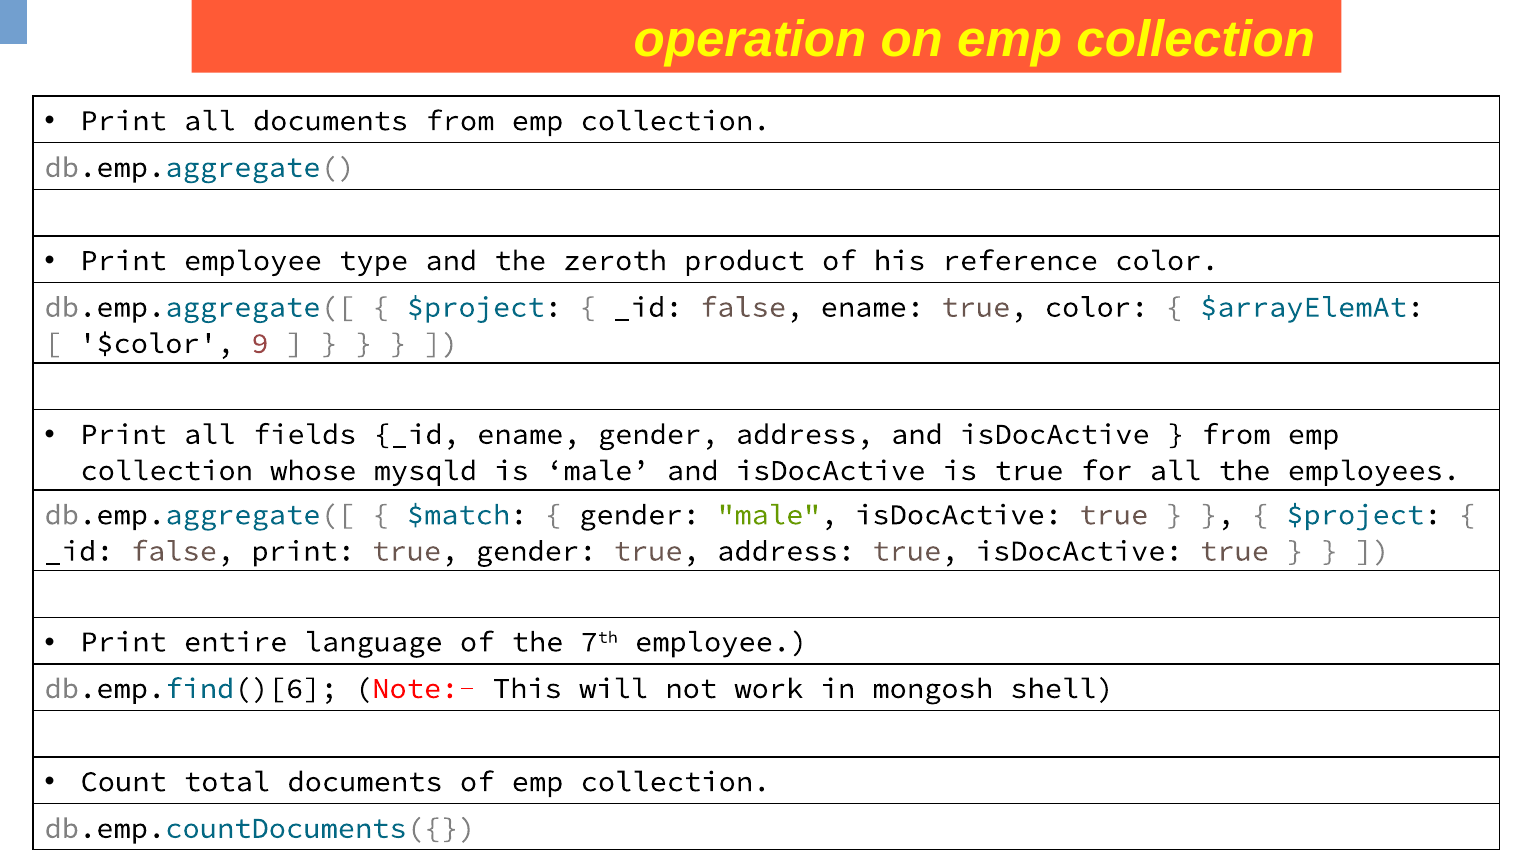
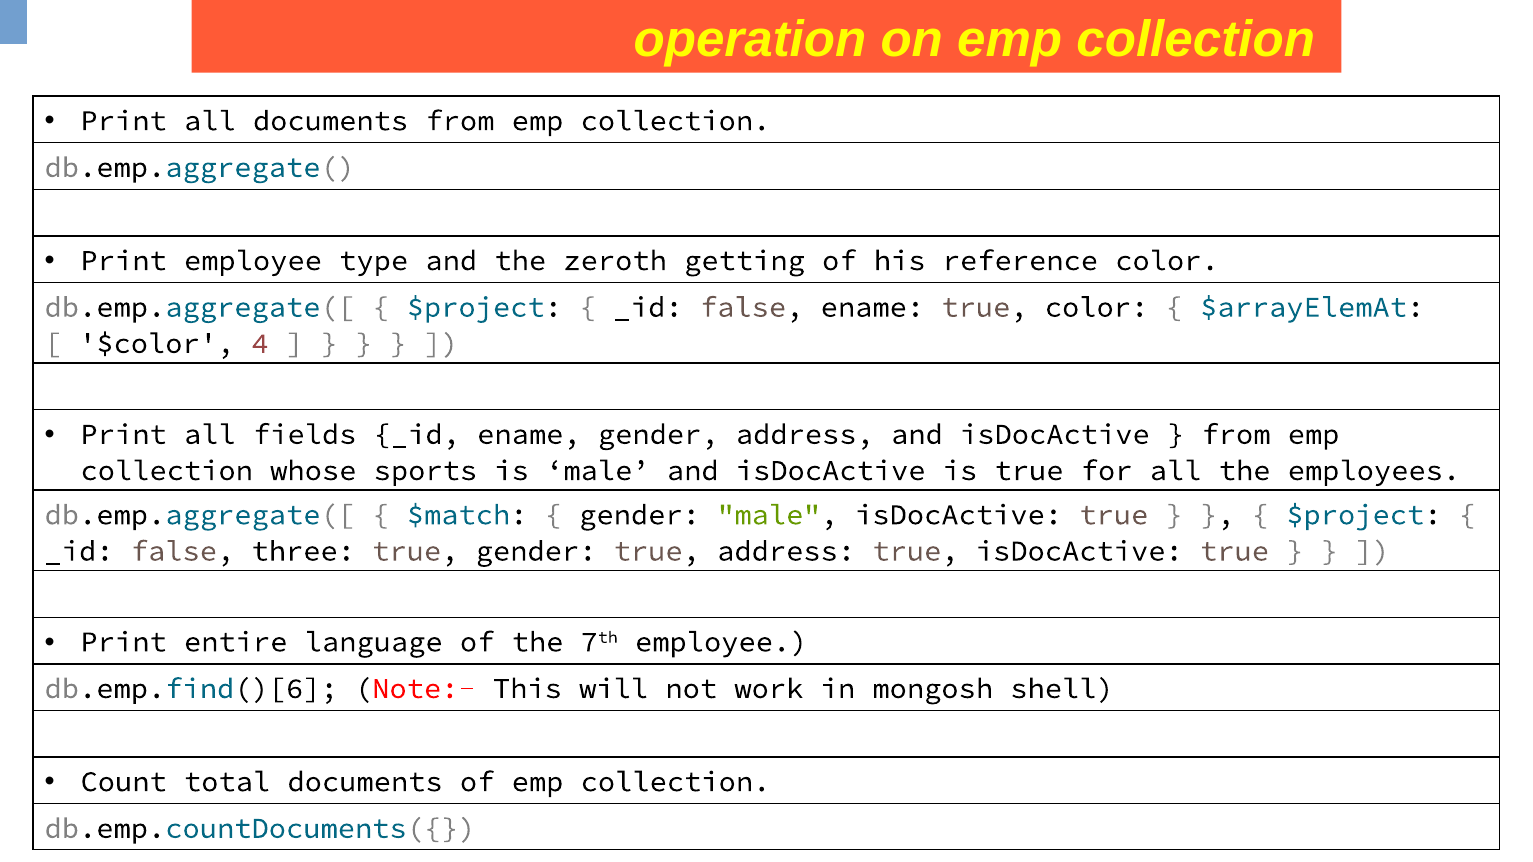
product: product -> getting
9: 9 -> 4
mysqld: mysqld -> sports
false print: print -> three
